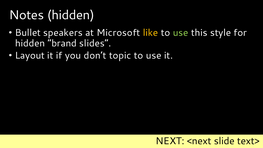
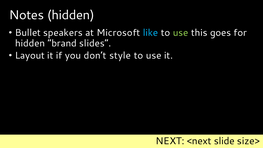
like colour: yellow -> light blue
style: style -> goes
topic: topic -> style
text>: text> -> size>
